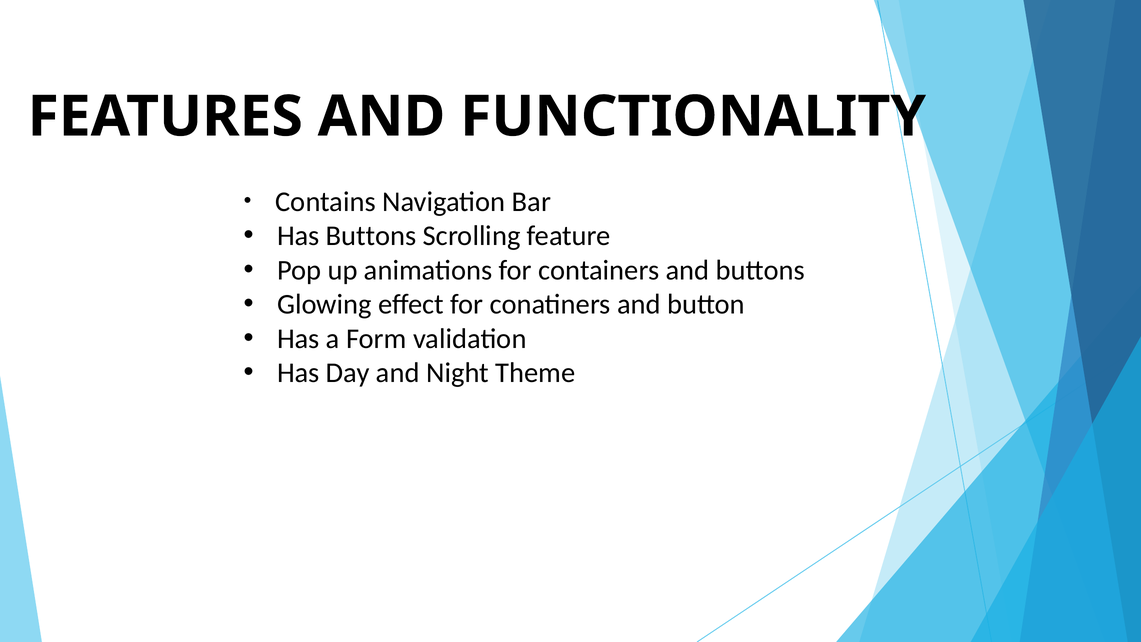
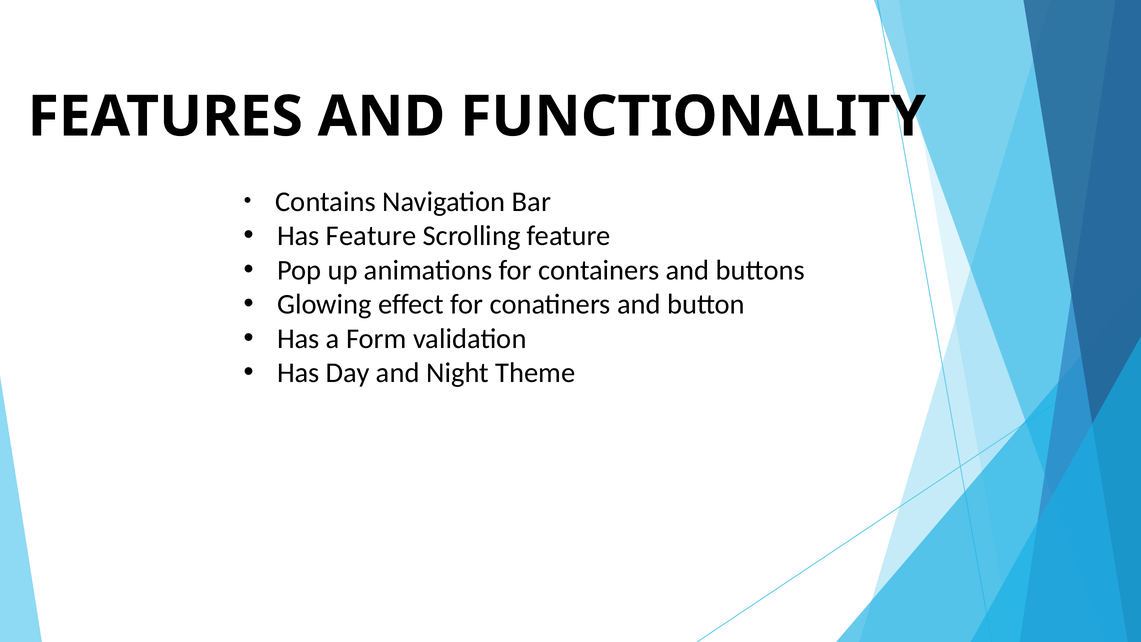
Has Buttons: Buttons -> Feature
